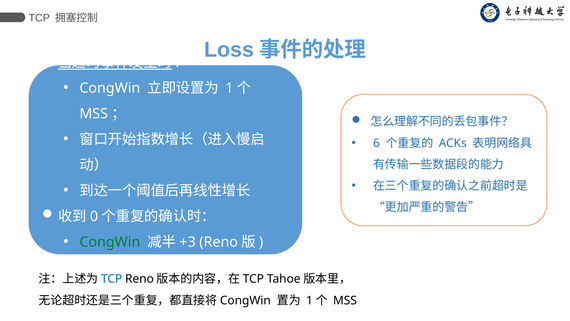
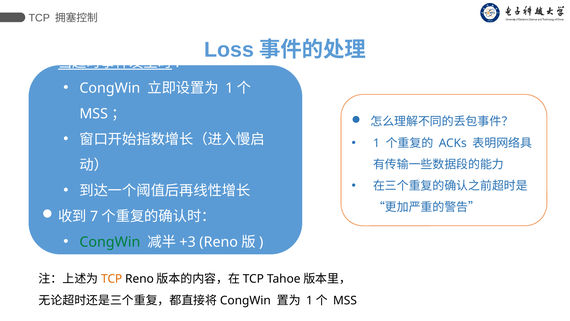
6 at (376, 143): 6 -> 1
0: 0 -> 7
TCP at (112, 279) colour: blue -> orange
